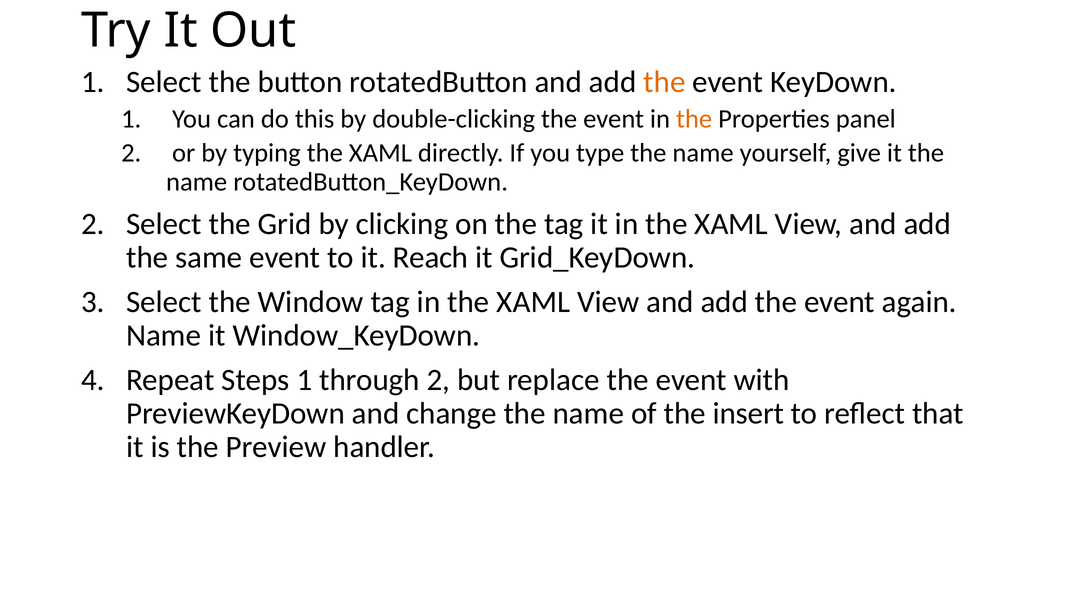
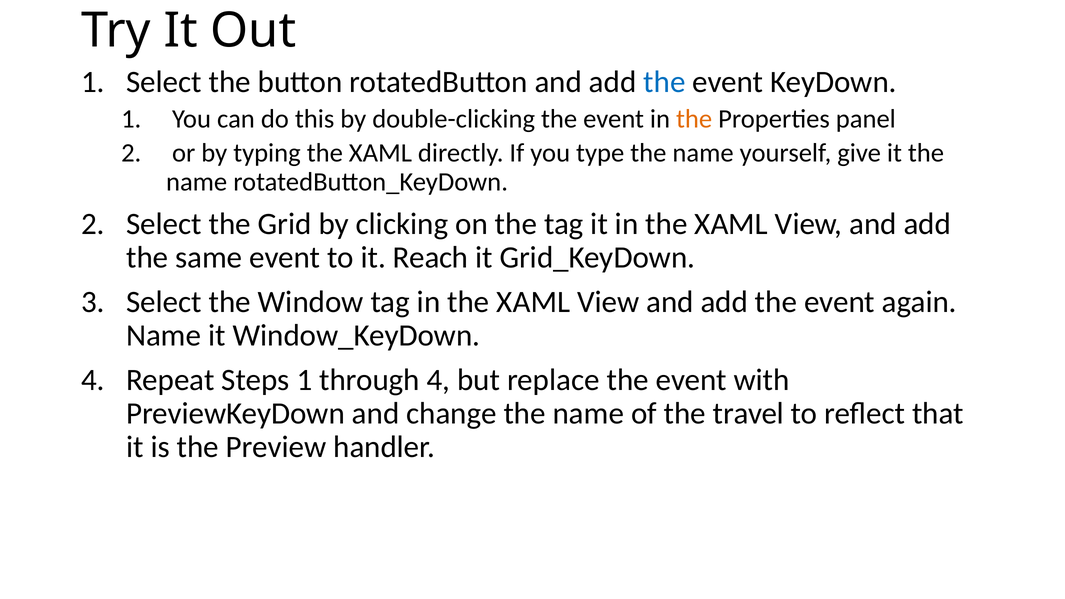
the at (664, 82) colour: orange -> blue
through 2: 2 -> 4
insert: insert -> travel
